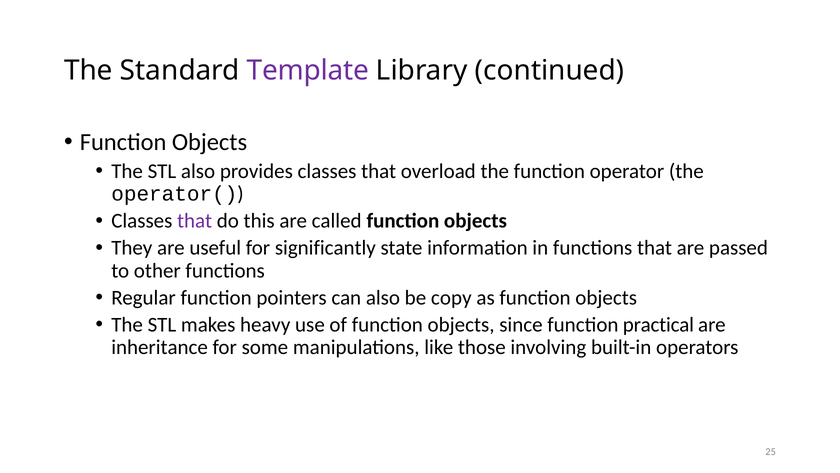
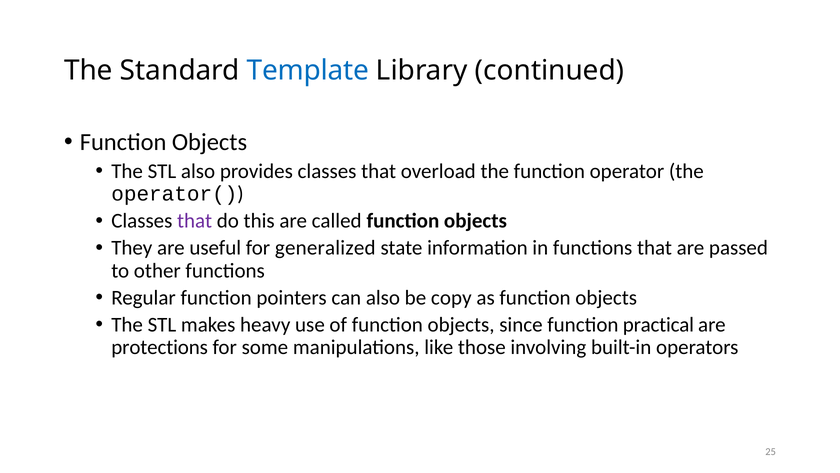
Template colour: purple -> blue
significantly: significantly -> generalized
inheritance: inheritance -> protections
